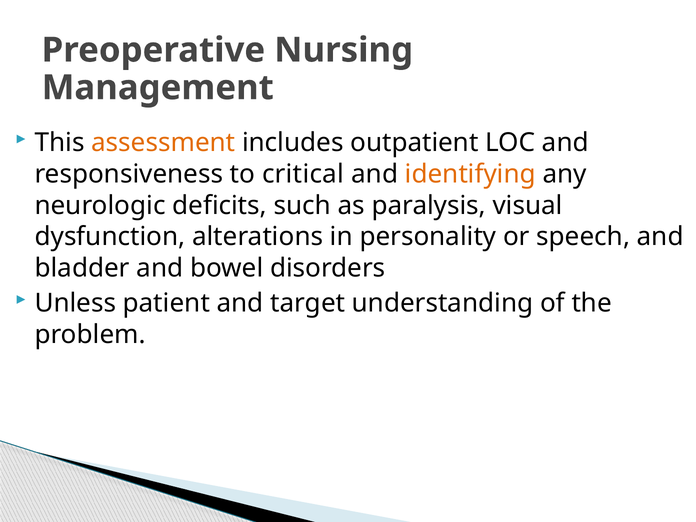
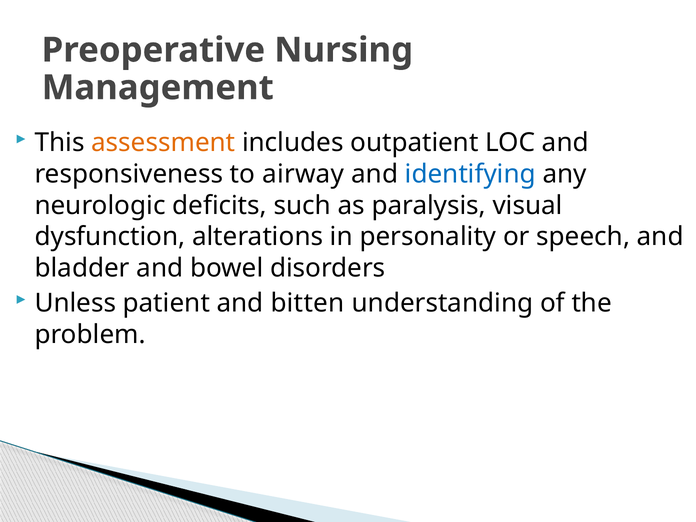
critical: critical -> airway
identifying colour: orange -> blue
target: target -> bitten
